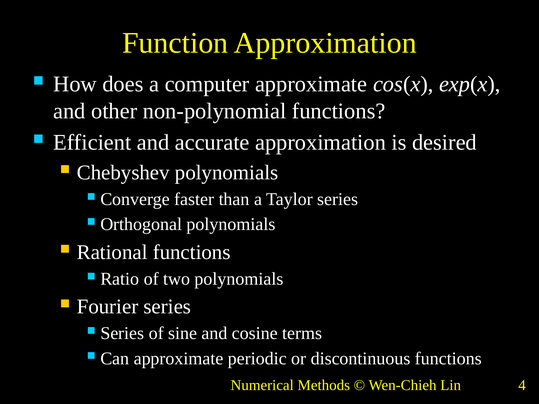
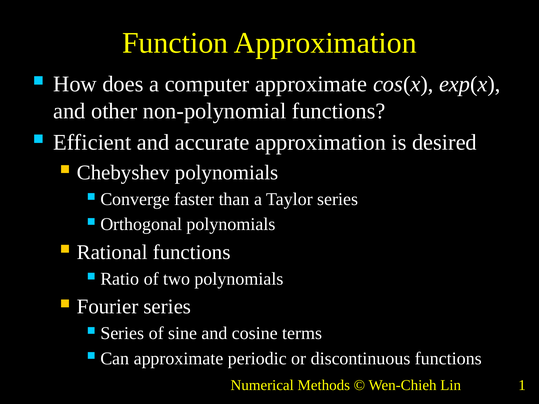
4: 4 -> 1
